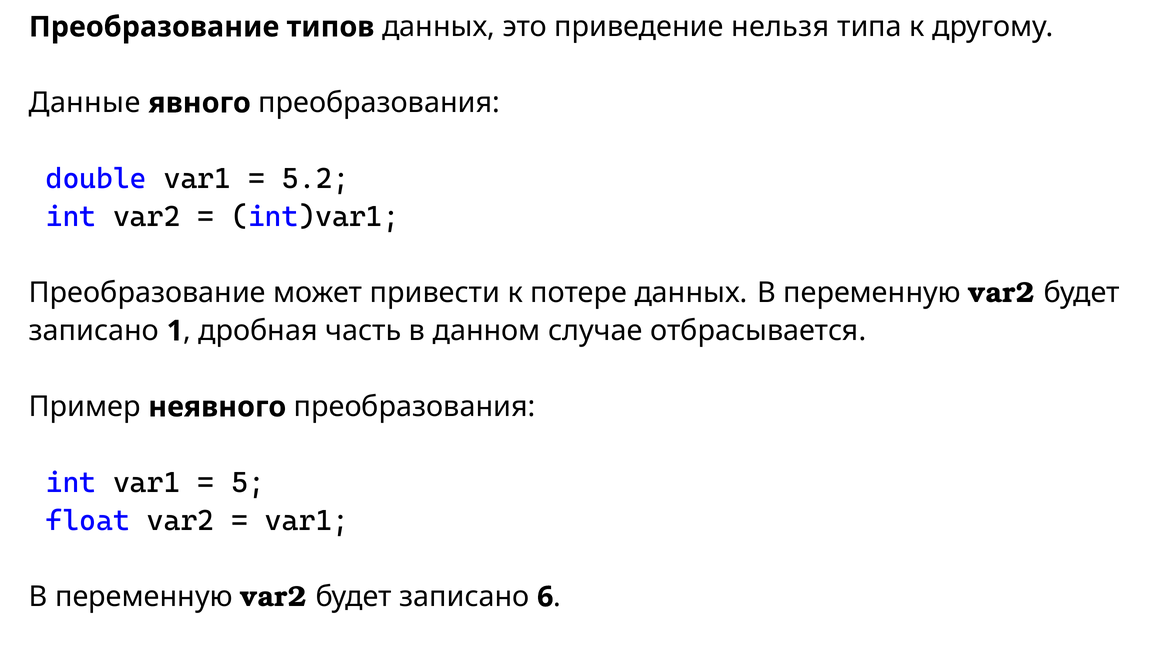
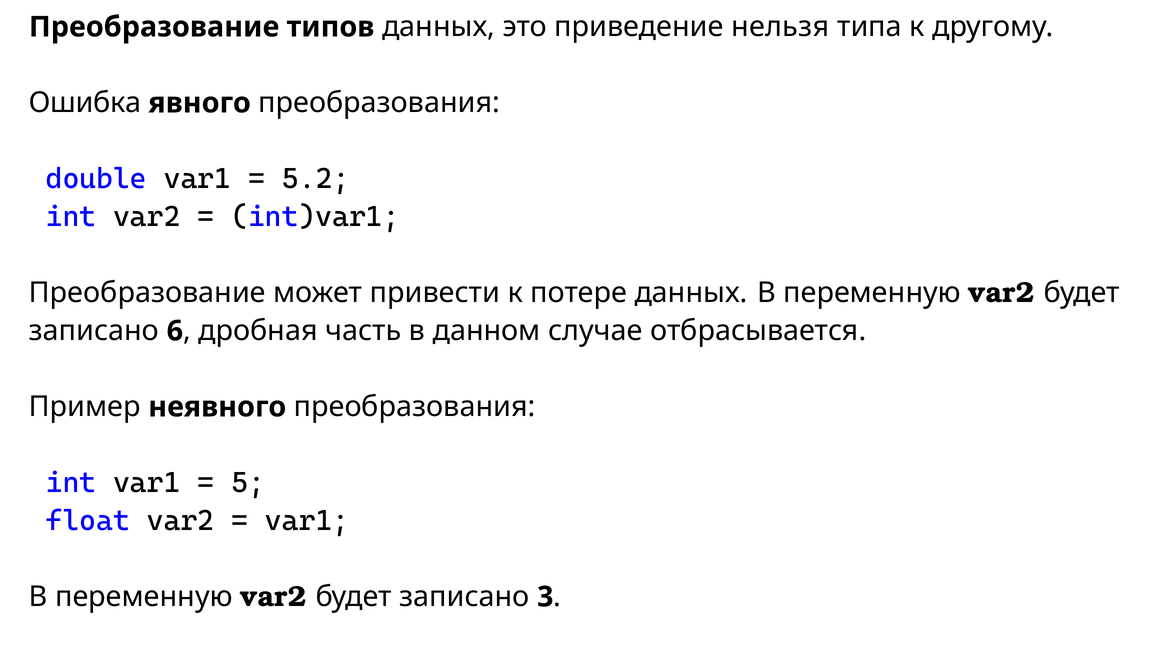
Данные: Данные -> Ошибка
1: 1 -> 6
6: 6 -> 3
